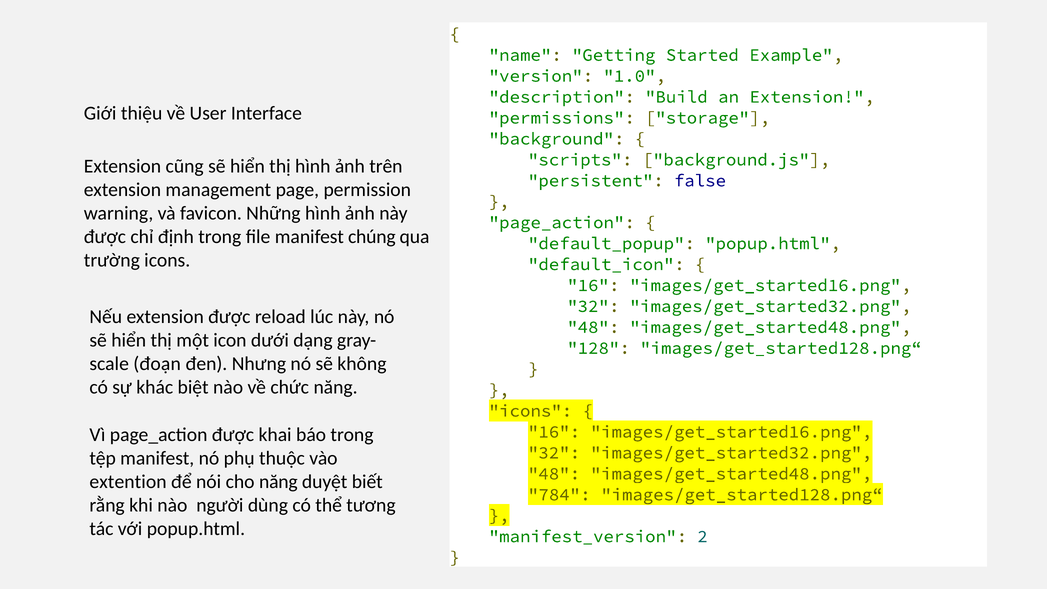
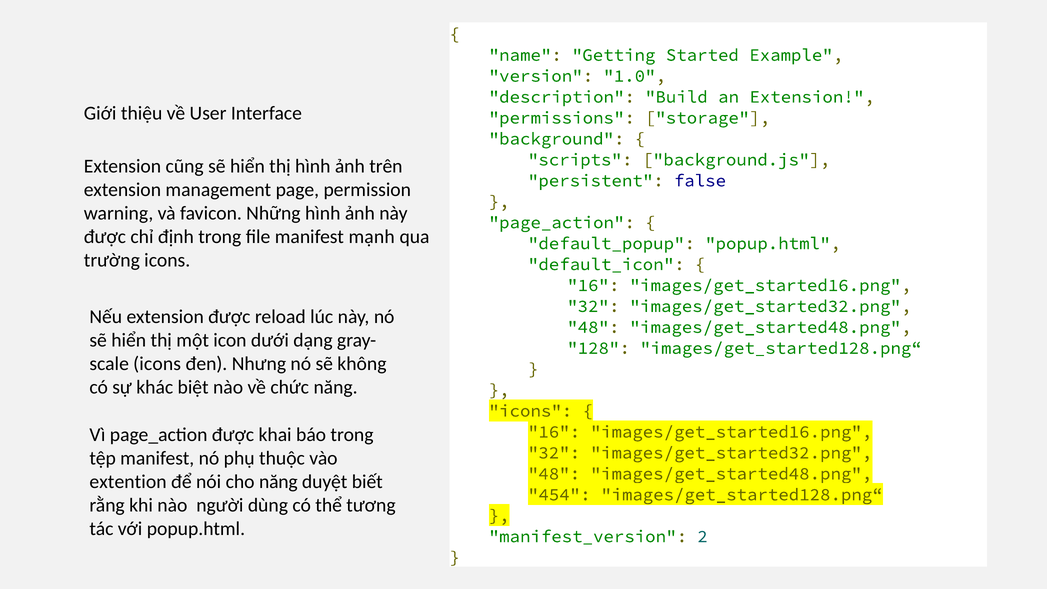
chúng: chúng -> mạnh
đoạn at (157, 364): đoạn -> icons
784: 784 -> 454
